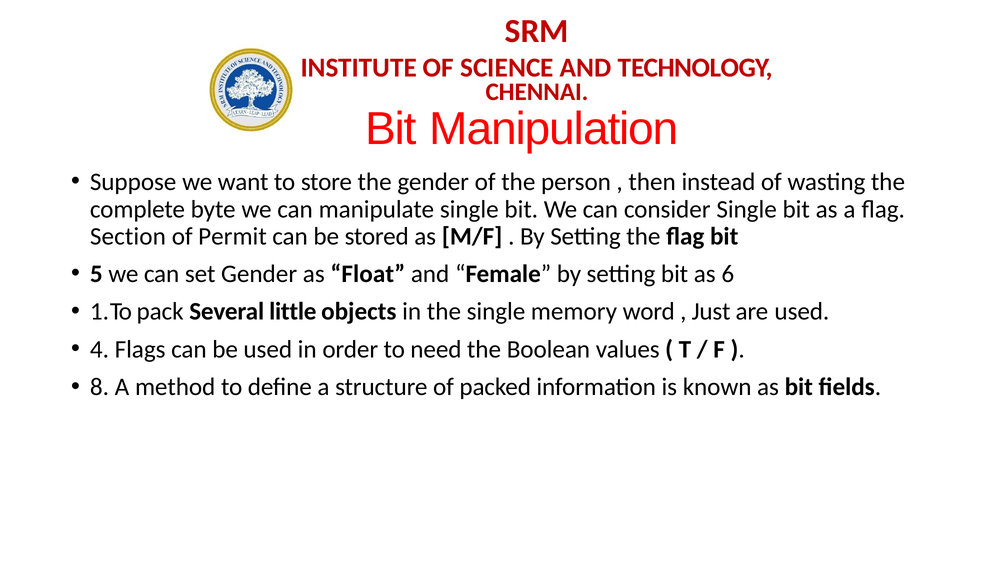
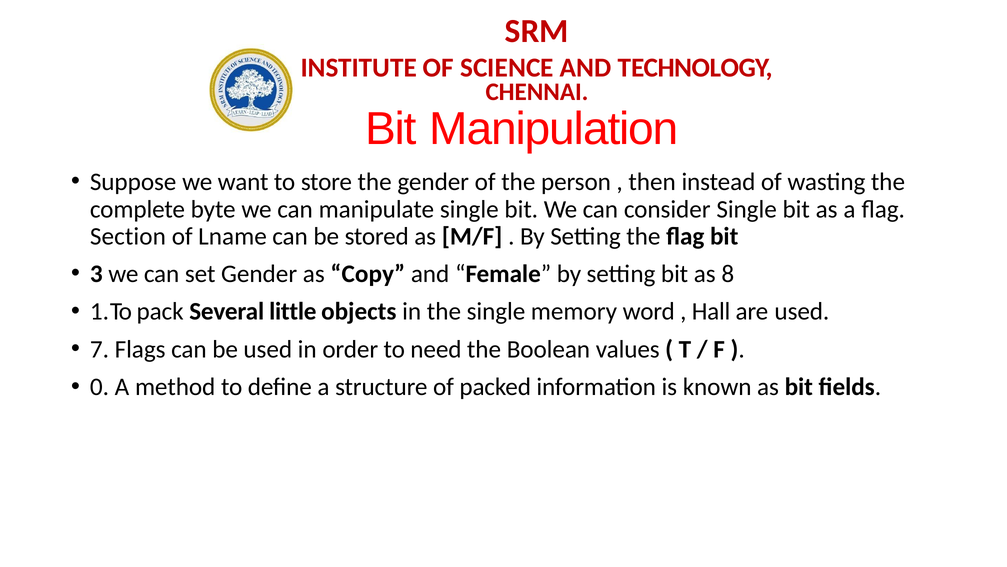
Permit: Permit -> Lname
5: 5 -> 3
Float: Float -> Copy
6: 6 -> 8
Just: Just -> Hall
4: 4 -> 7
8: 8 -> 0
